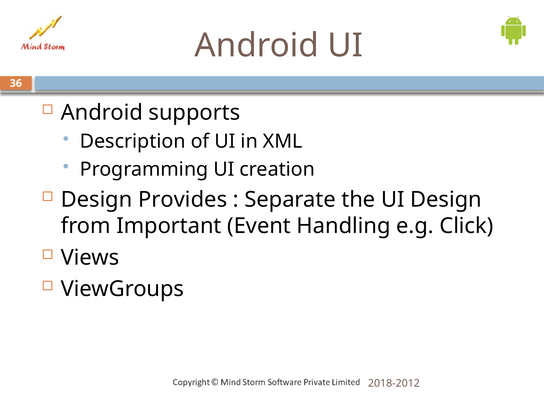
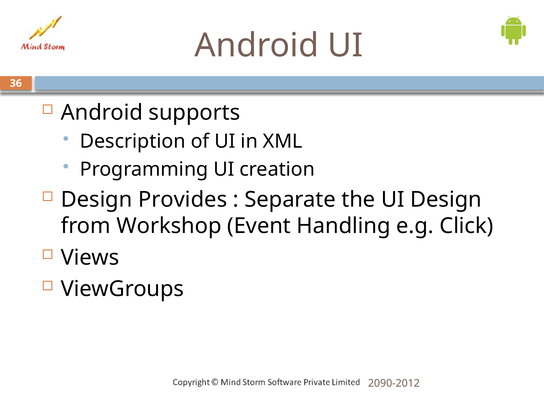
Important: Important -> Workshop
2018-2012: 2018-2012 -> 2090-2012
